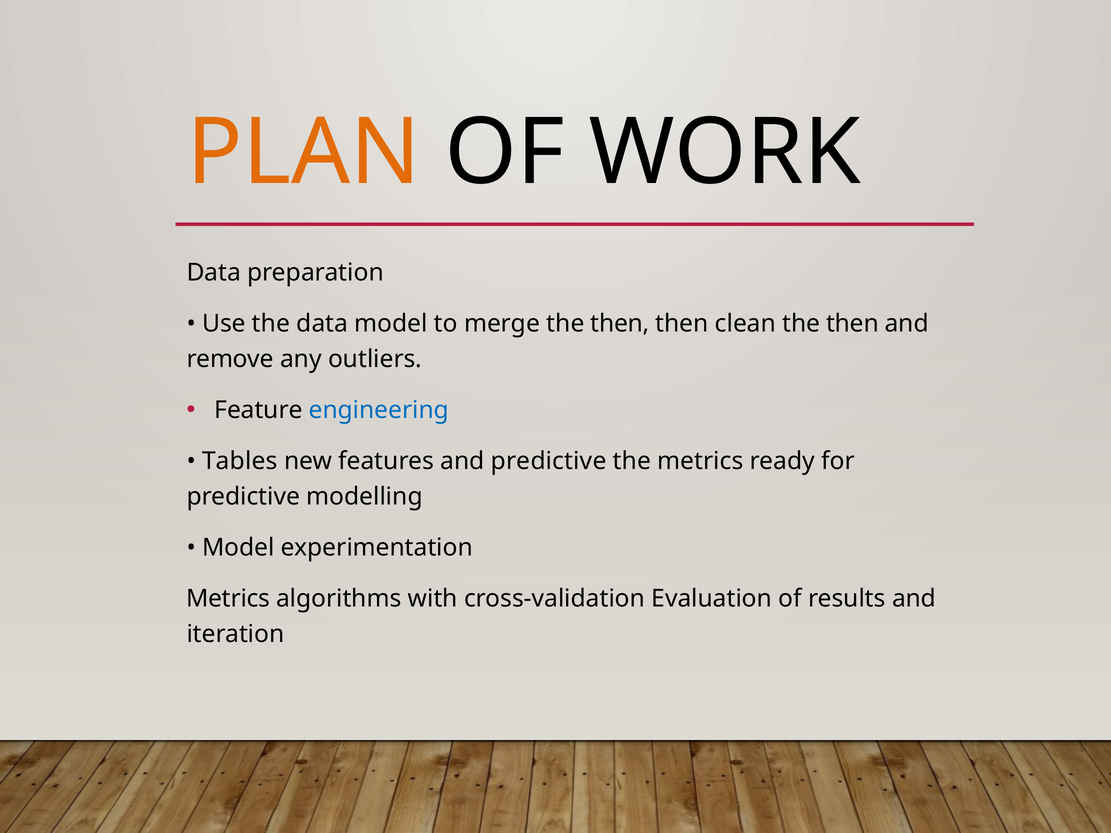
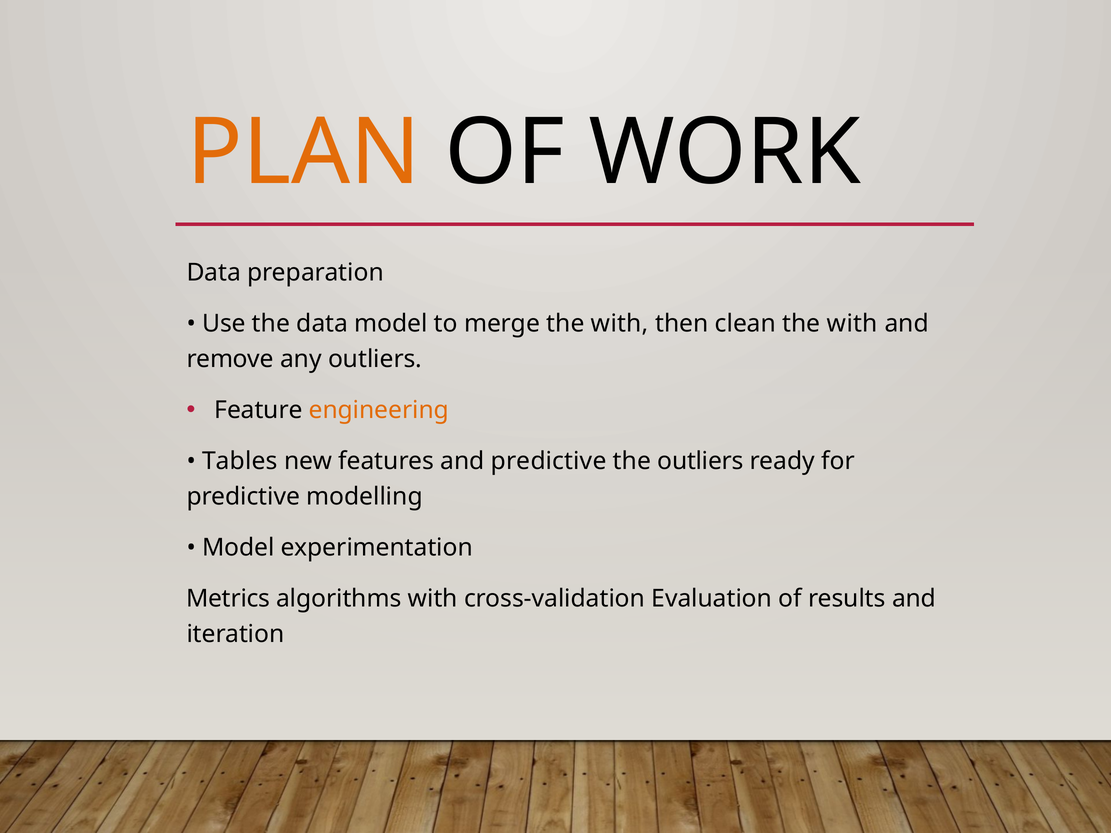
merge the then: then -> with
clean the then: then -> with
engineering colour: blue -> orange
the metrics: metrics -> outliers
